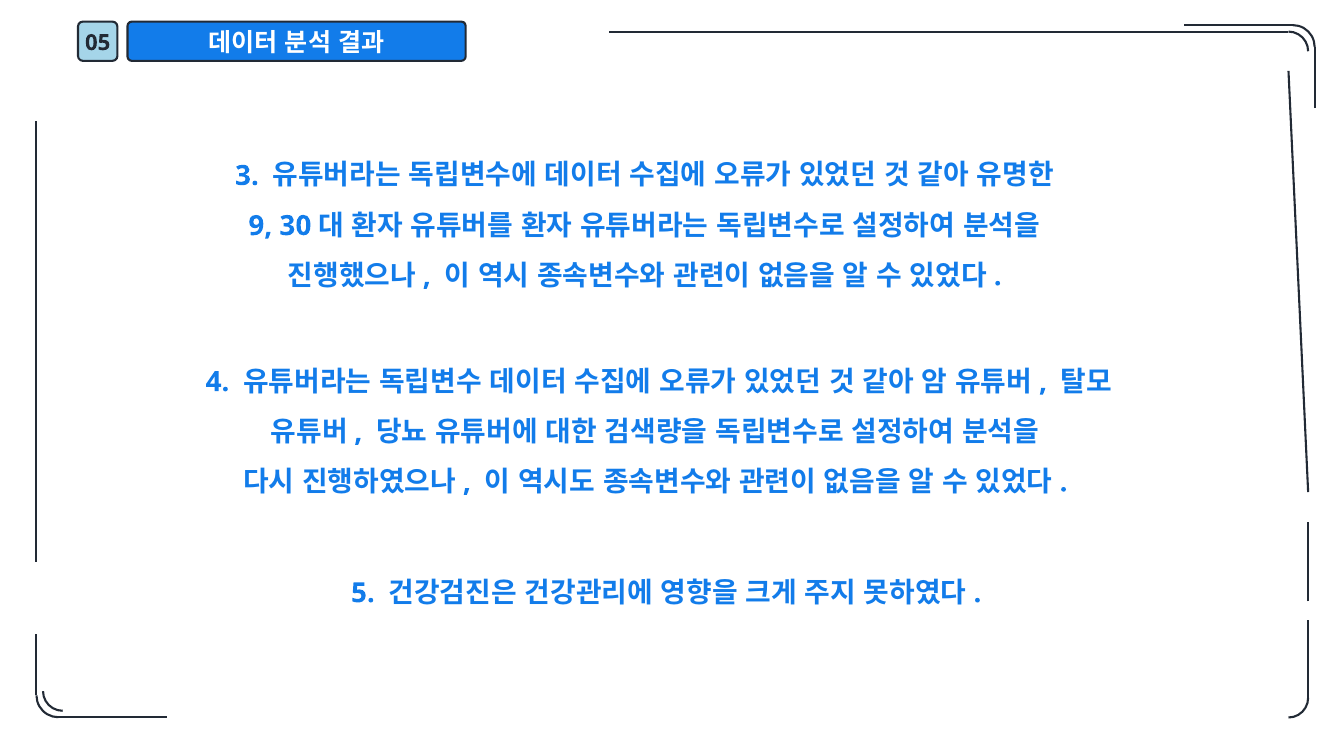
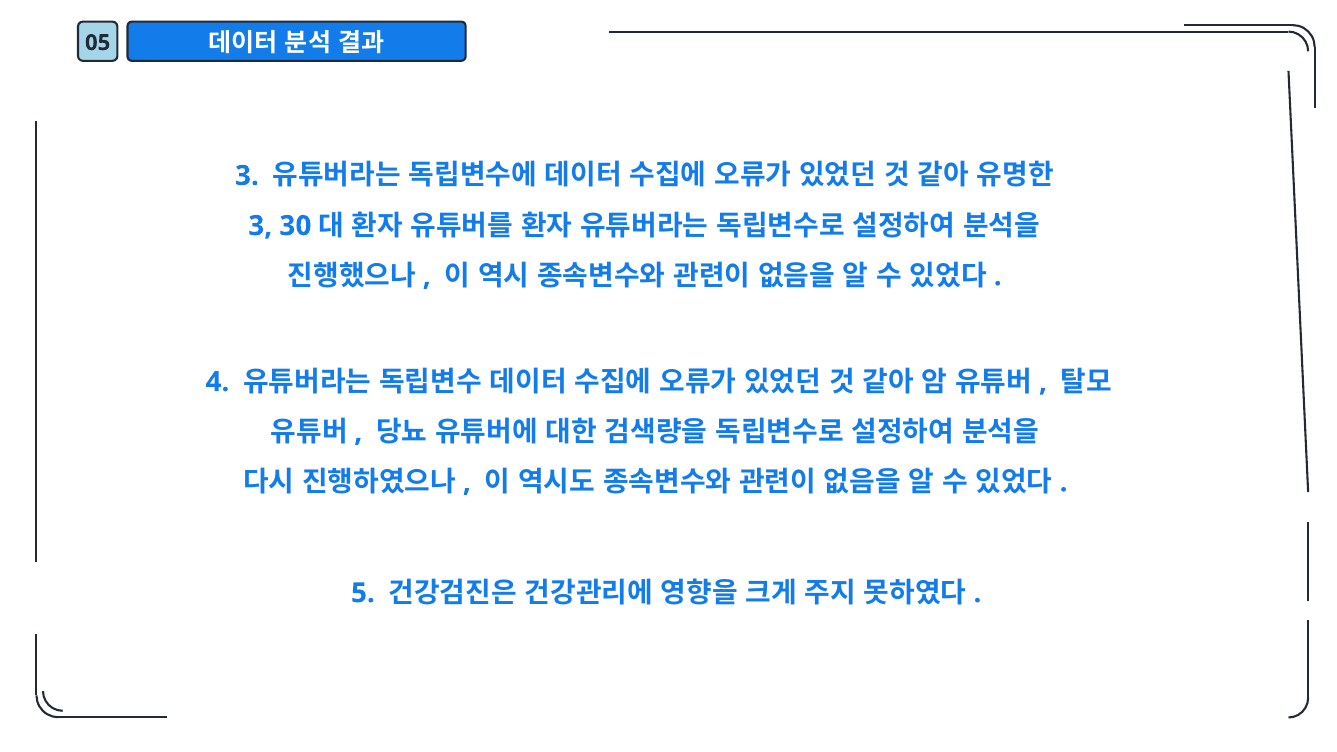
9 at (260, 226): 9 -> 3
